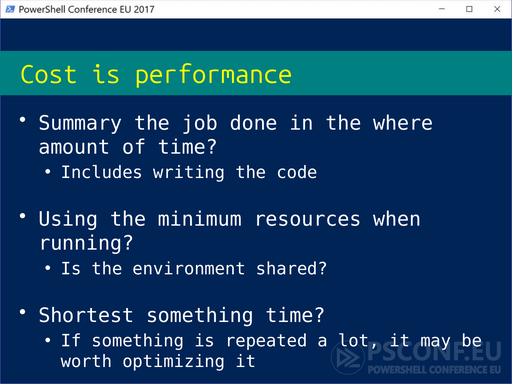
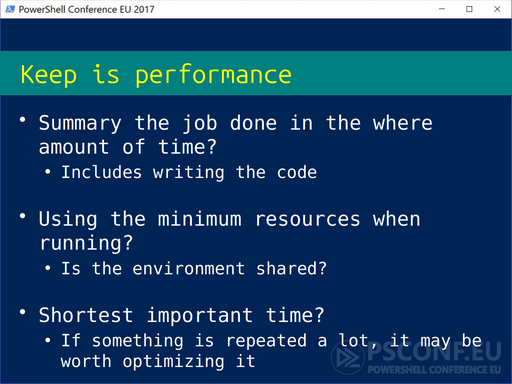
Cost: Cost -> Keep
Shortest something: something -> important
